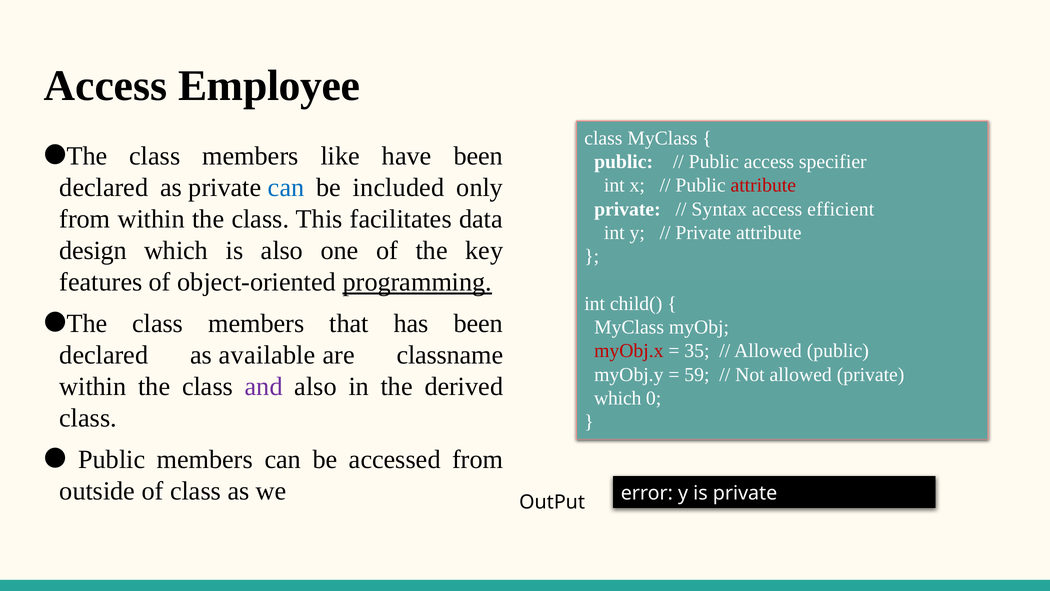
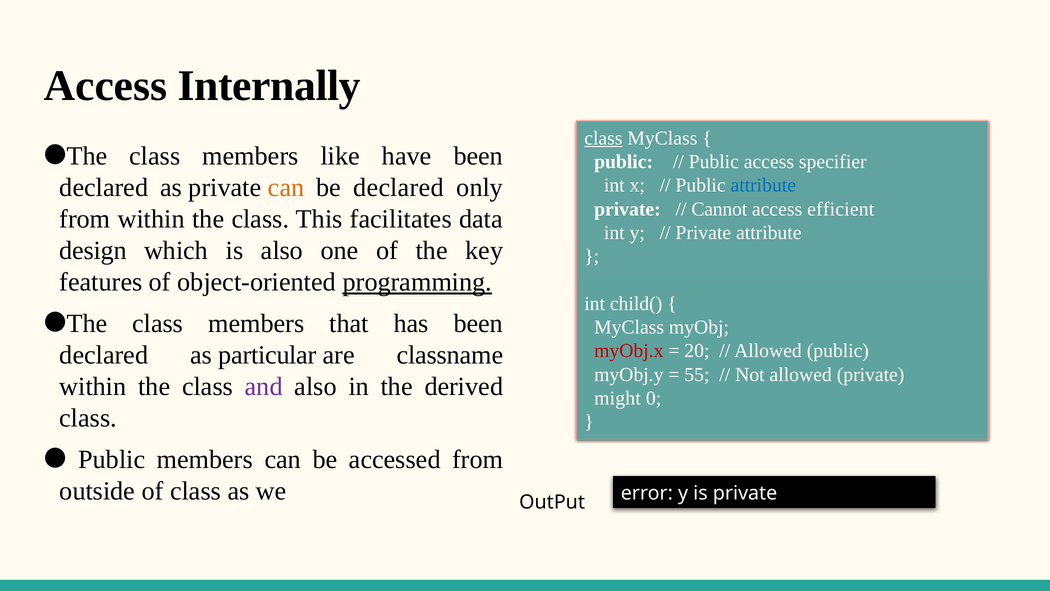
Employee: Employee -> Internally
class at (603, 138) underline: none -> present
can at (286, 188) colour: blue -> orange
be included: included -> declared
attribute at (763, 185) colour: red -> blue
Syntax: Syntax -> Cannot
35: 35 -> 20
available: available -> particular
59: 59 -> 55
which at (618, 398): which -> might
